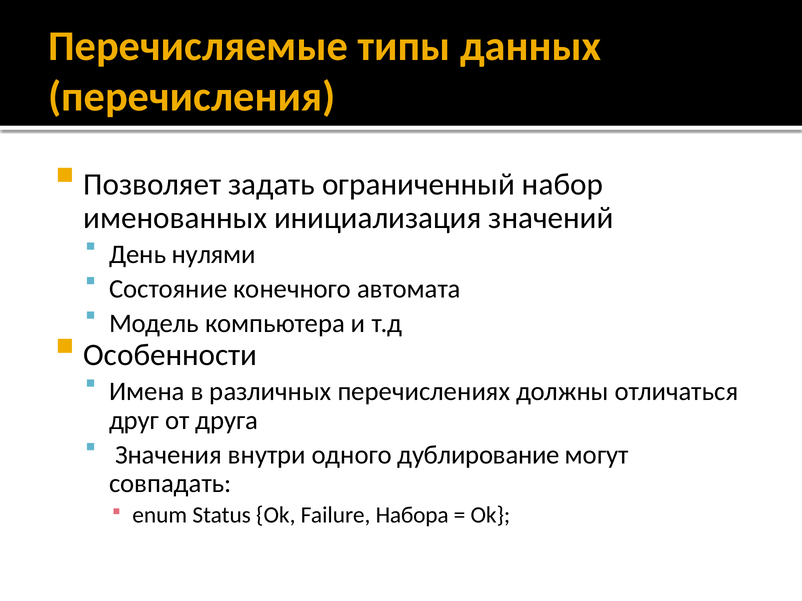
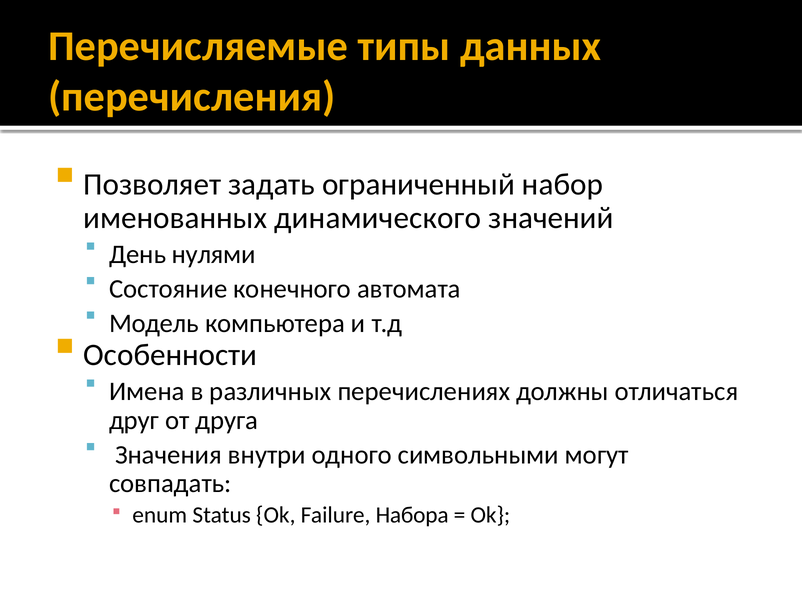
инициализация: инициализация -> динамического
дублирование: дублирование -> символьными
